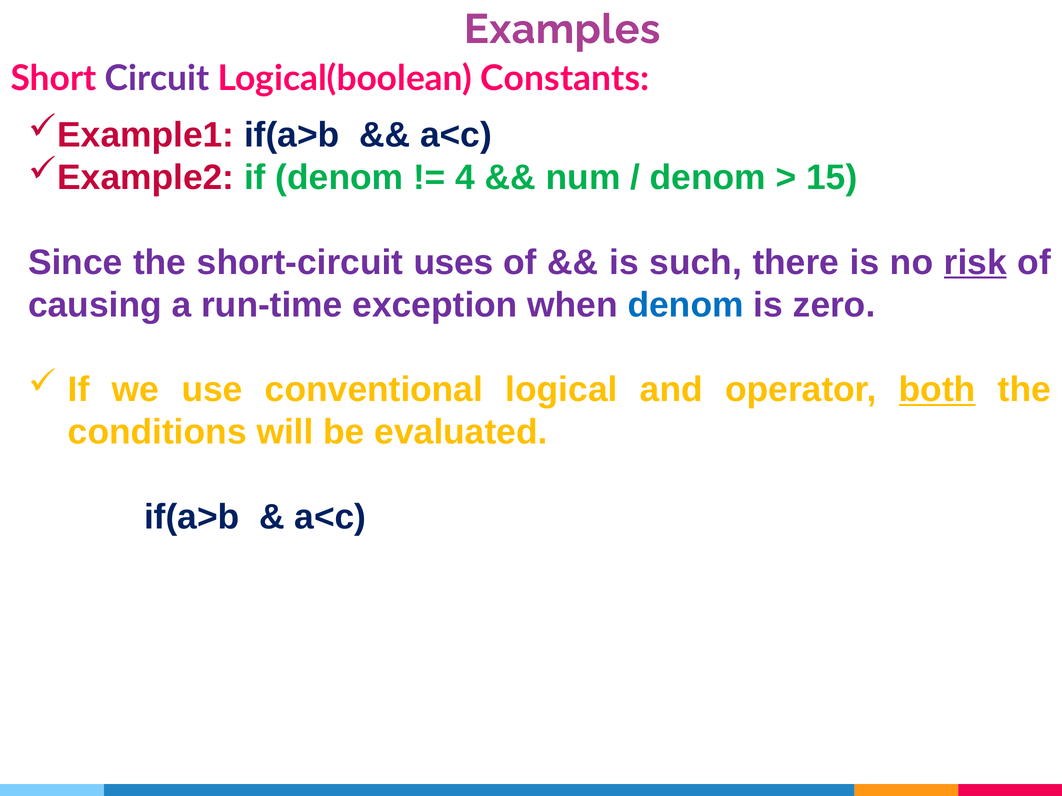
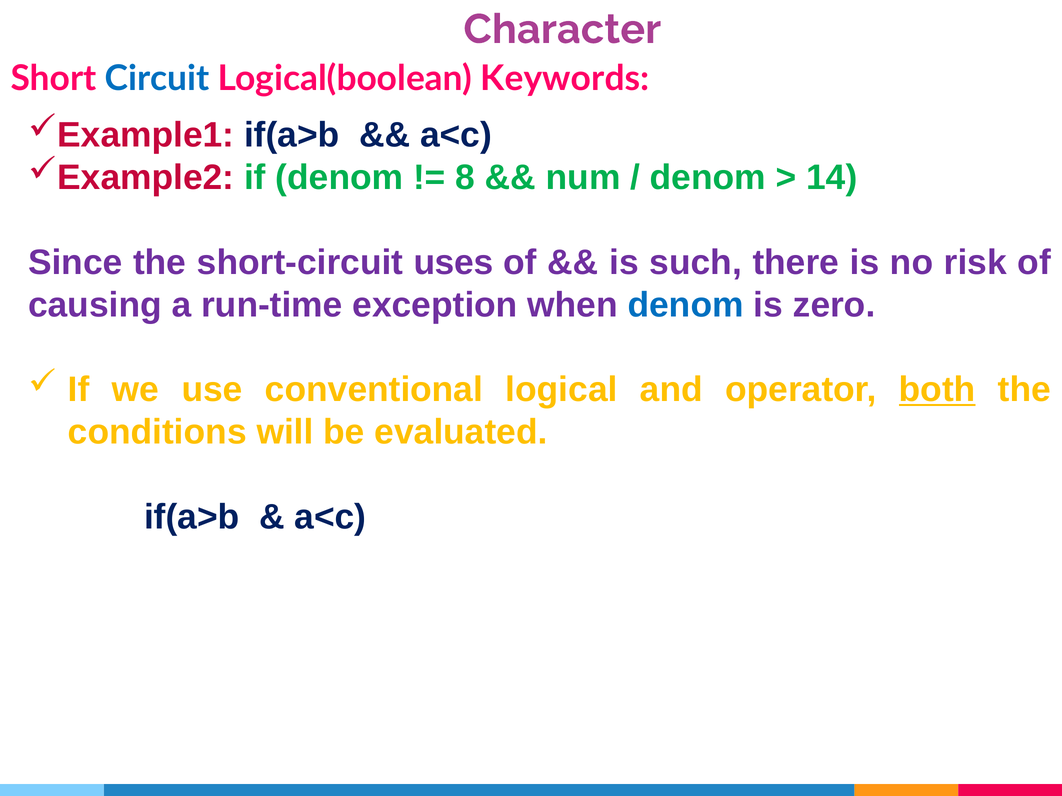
Examples: Examples -> Character
Circuit colour: purple -> blue
Constants: Constants -> Keywords
4: 4 -> 8
15: 15 -> 14
risk underline: present -> none
